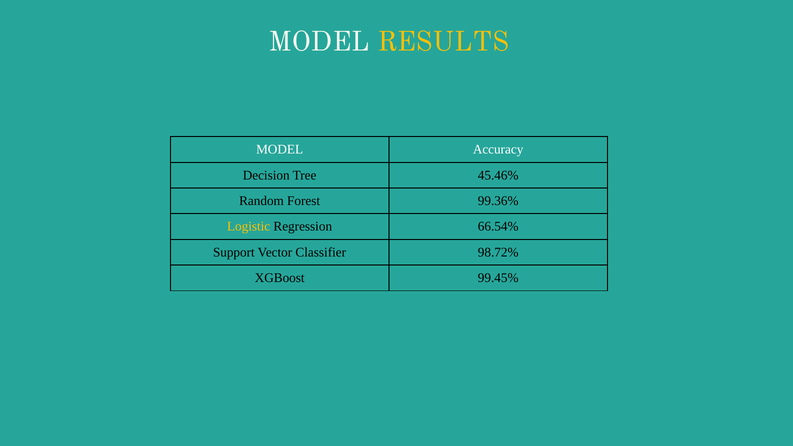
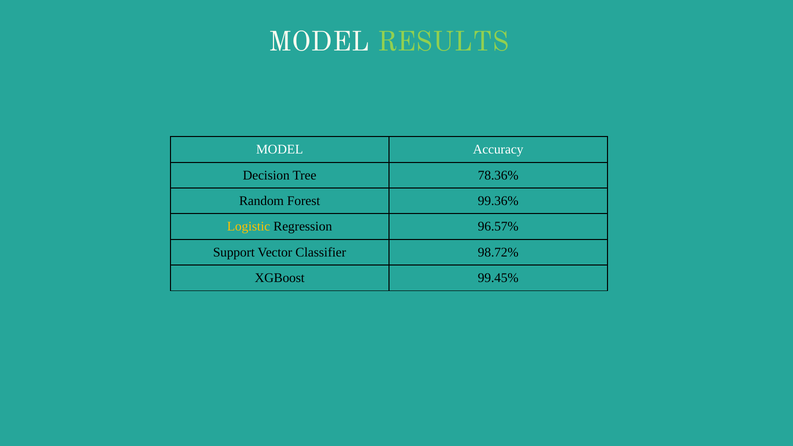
RESULTS colour: yellow -> light green
45.46%: 45.46% -> 78.36%
66.54%: 66.54% -> 96.57%
